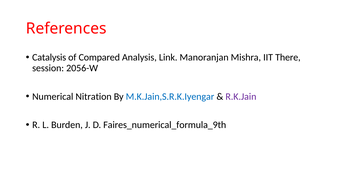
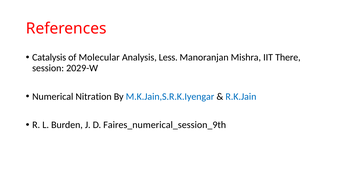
Compared: Compared -> Molecular
Link: Link -> Less
2056-W: 2056-W -> 2029-W
R.K.Jain colour: purple -> blue
Faires_numerical_formula_9th: Faires_numerical_formula_9th -> Faires_numerical_session_9th
